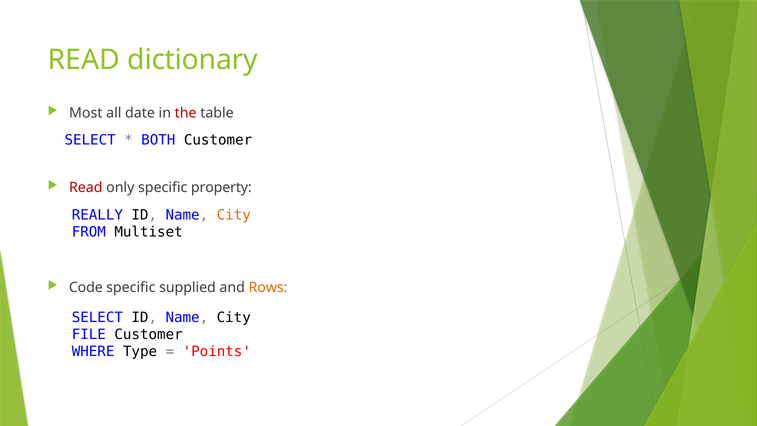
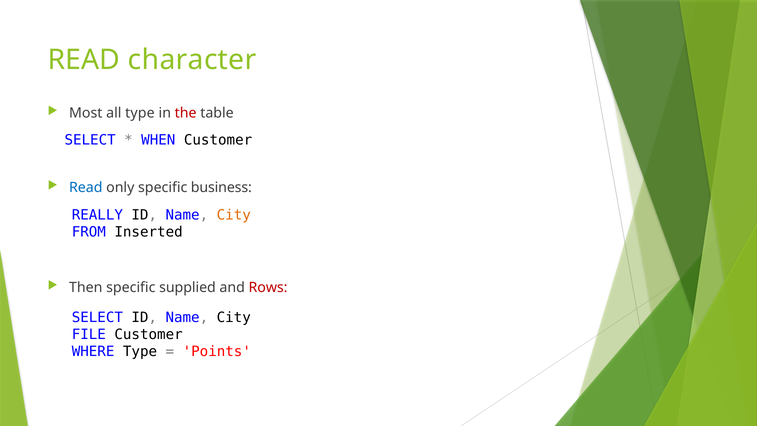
dictionary: dictionary -> character
all date: date -> type
BOTH: BOTH -> WHEN
Read at (86, 188) colour: red -> blue
property: property -> business
Multiset: Multiset -> Inserted
Code: Code -> Then
Rows colour: orange -> red
